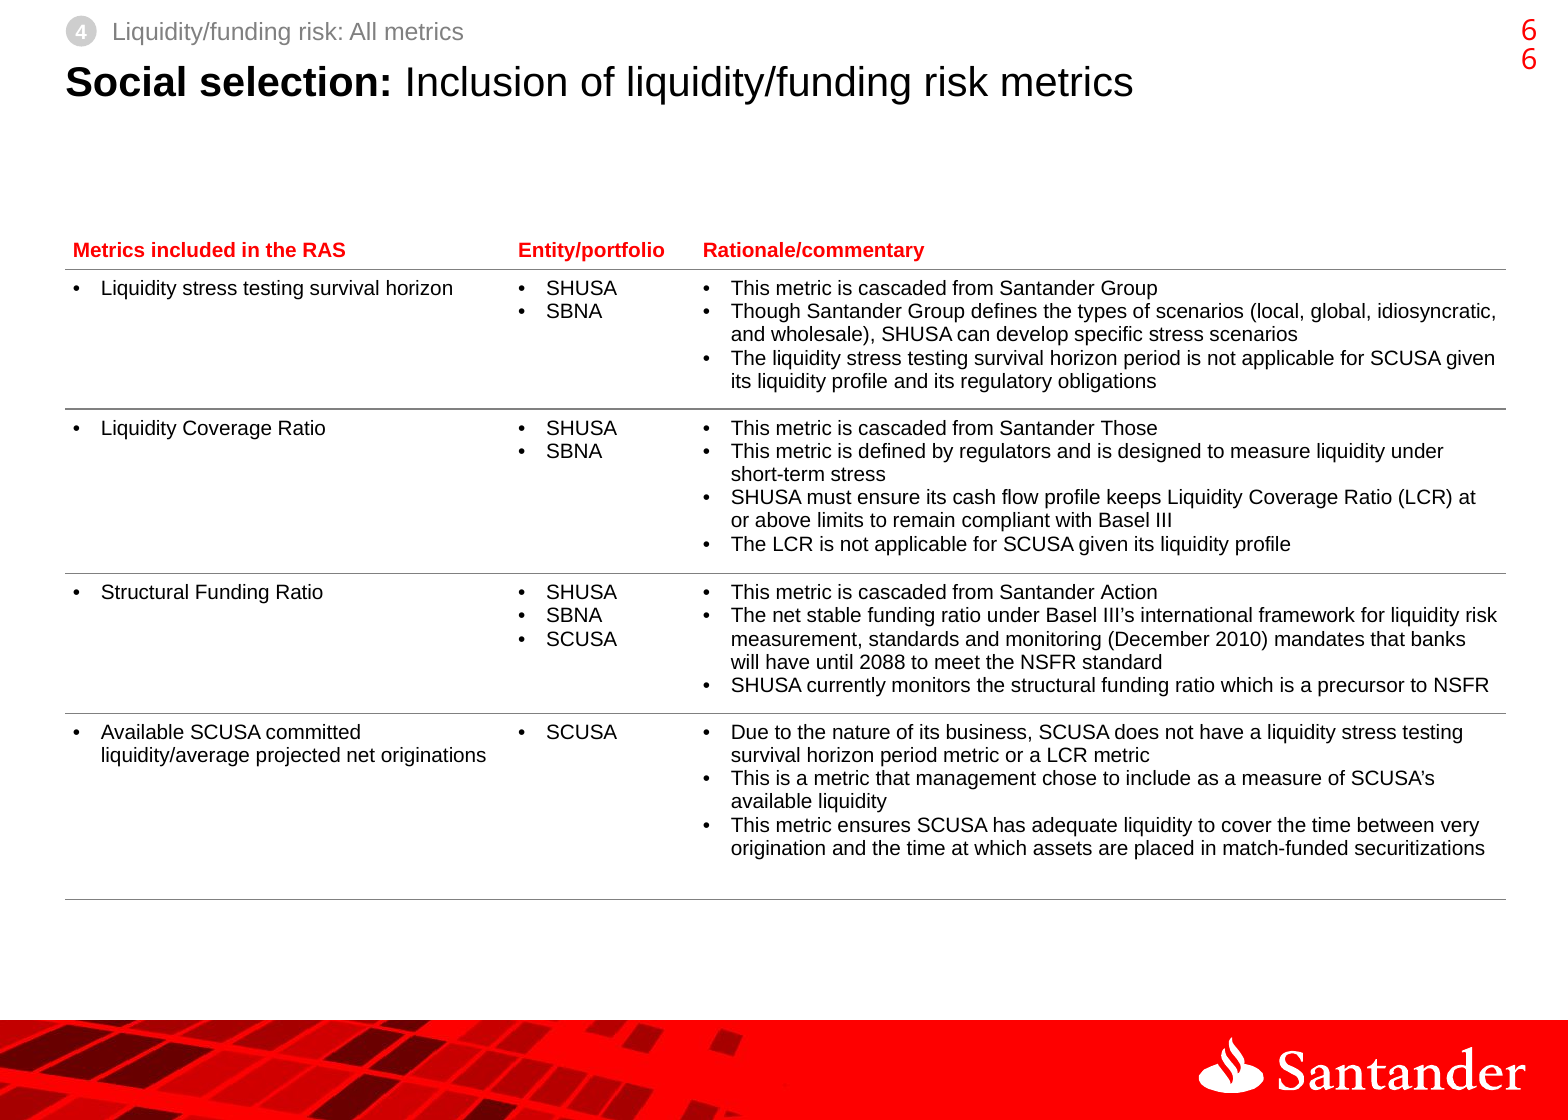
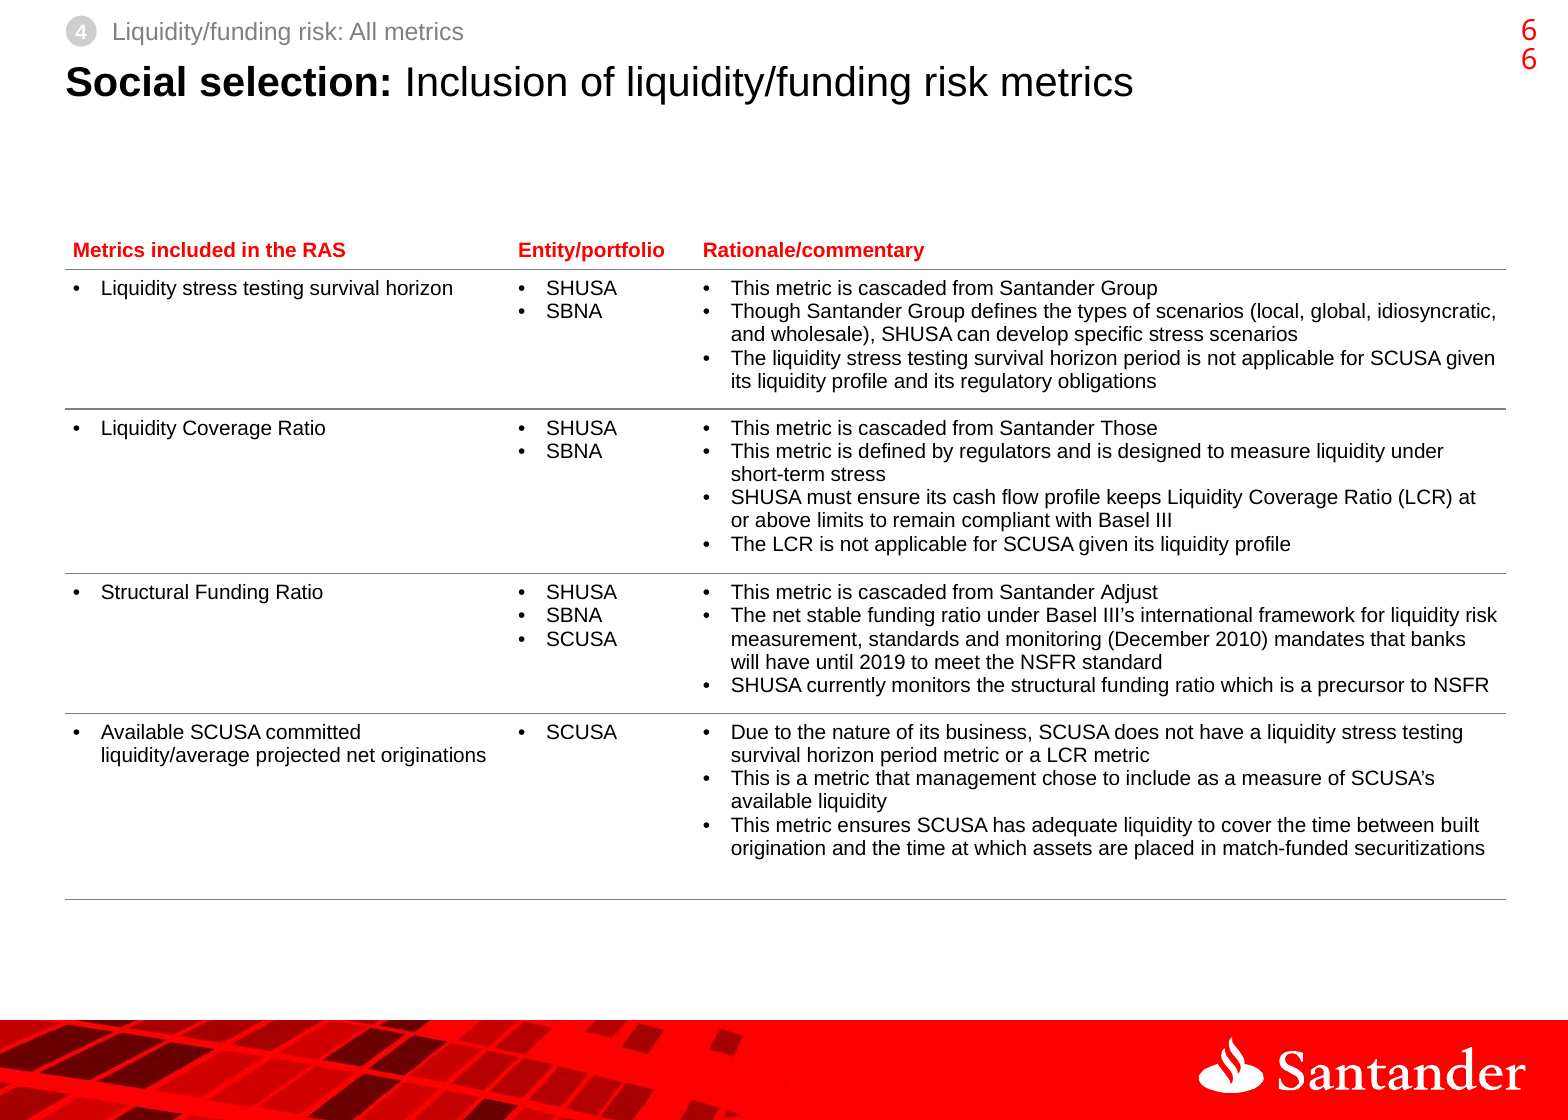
Action: Action -> Adjust
2088: 2088 -> 2019
very: very -> built
